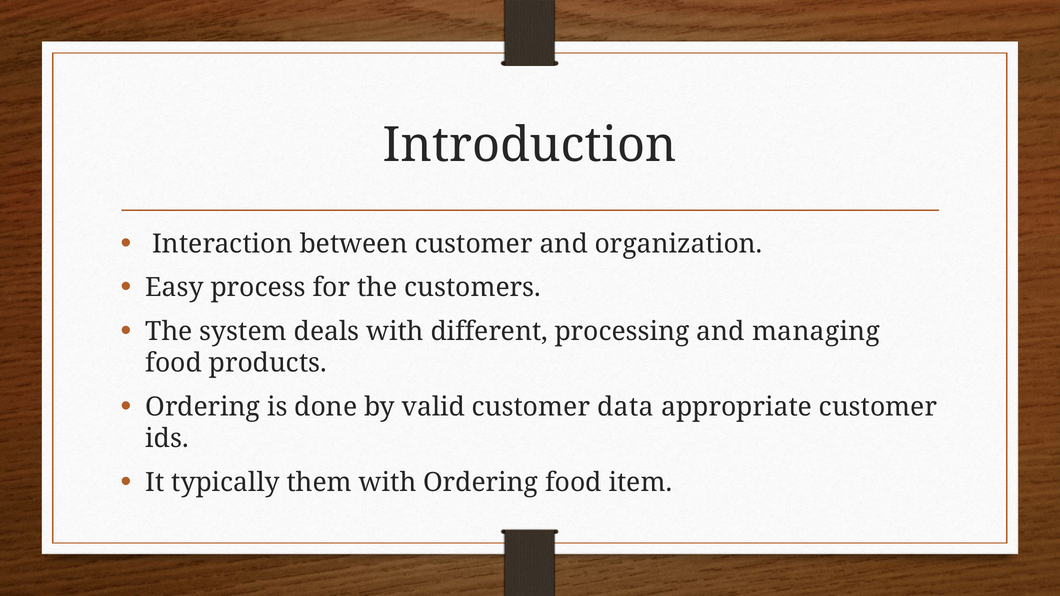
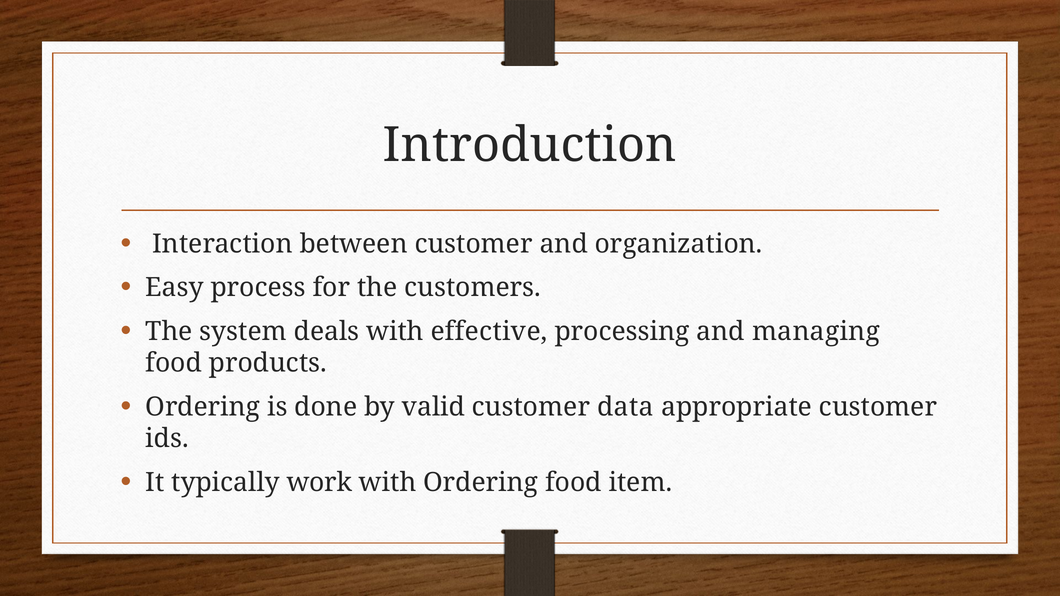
different: different -> effective
them: them -> work
